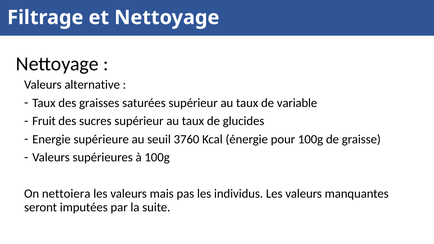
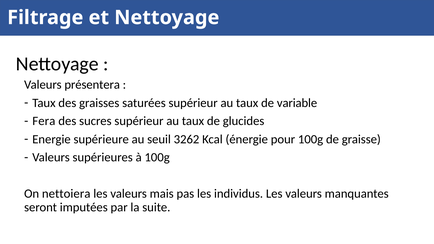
alternative: alternative -> présentera
Fruit: Fruit -> Fera
3760: 3760 -> 3262
